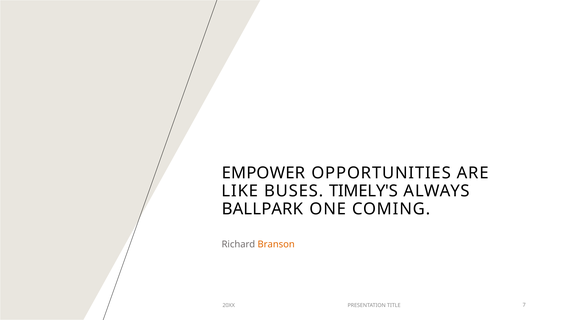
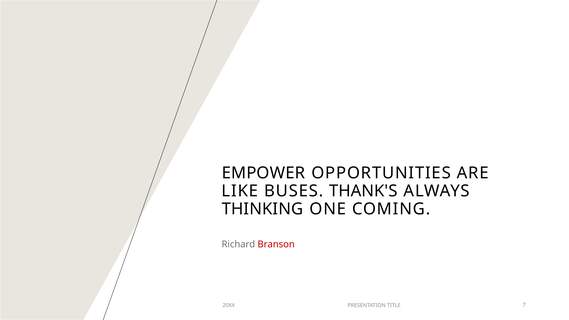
TIMELY'S: TIMELY'S -> THANK'S
BALLPARK: BALLPARK -> THINKING
Branson colour: orange -> red
